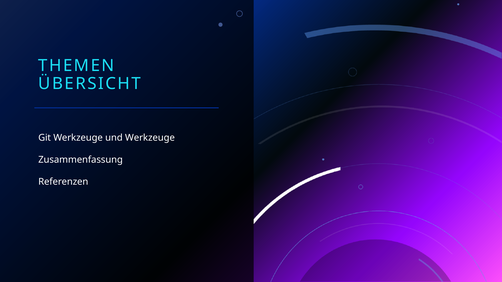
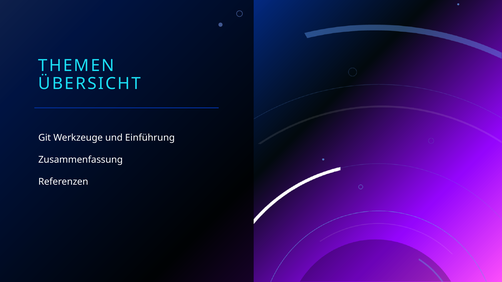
und Werkzeuge: Werkzeuge -> Einführung
